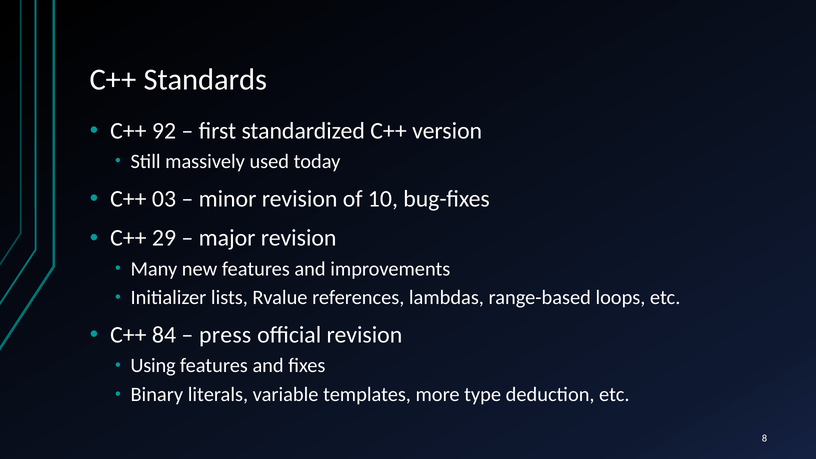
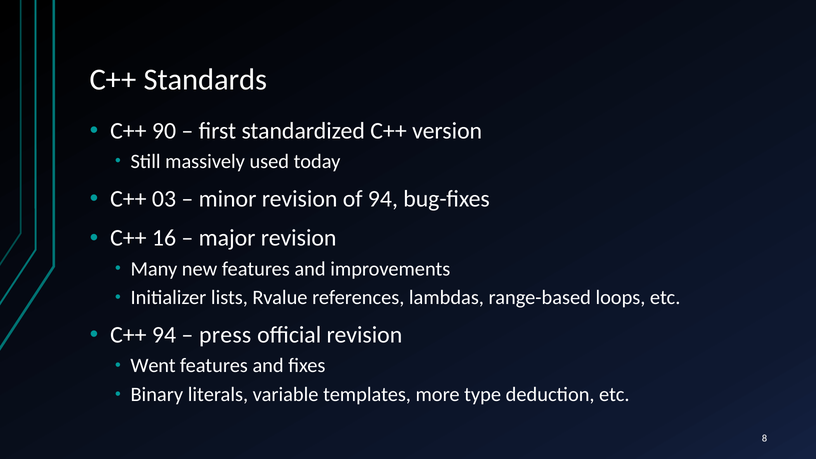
92: 92 -> 90
of 10: 10 -> 94
29: 29 -> 16
C++ 84: 84 -> 94
Using: Using -> Went
